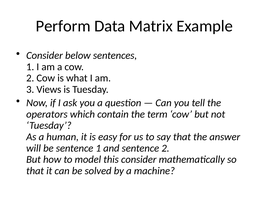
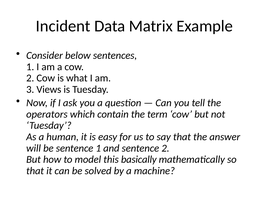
Perform: Perform -> Incident
this consider: consider -> basically
